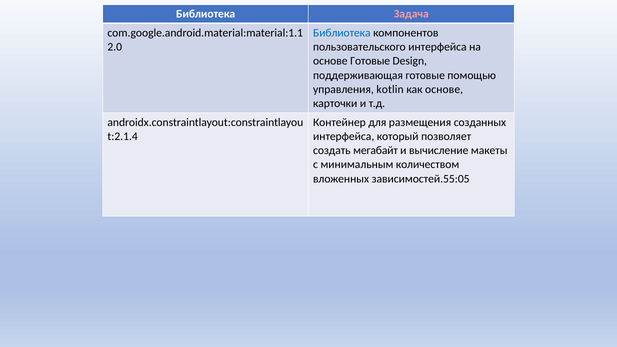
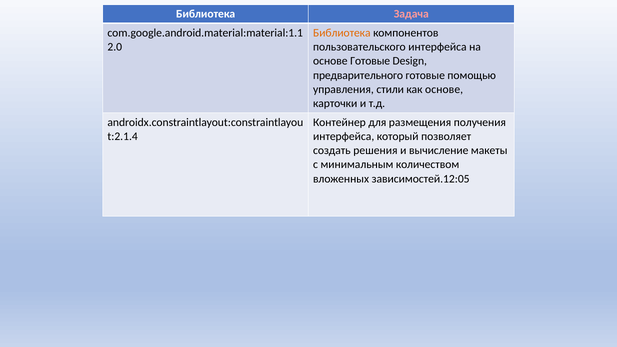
Библиотека at (342, 33) colour: blue -> orange
поддерживающая: поддерживающая -> предварительного
kotlin: kotlin -> стили
созданных: созданных -> получения
мегабайт: мегабайт -> решения
зависимостей.55:05: зависимостей.55:05 -> зависимостей.12:05
